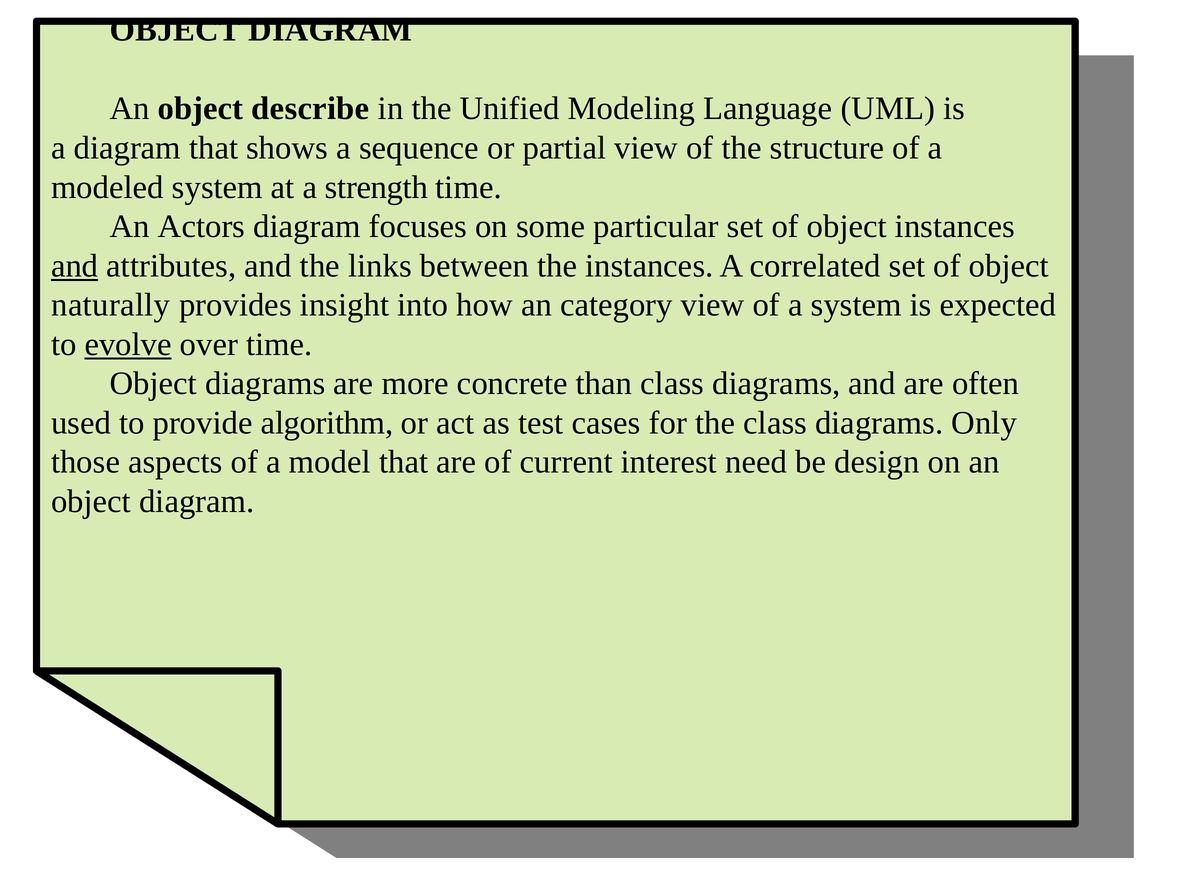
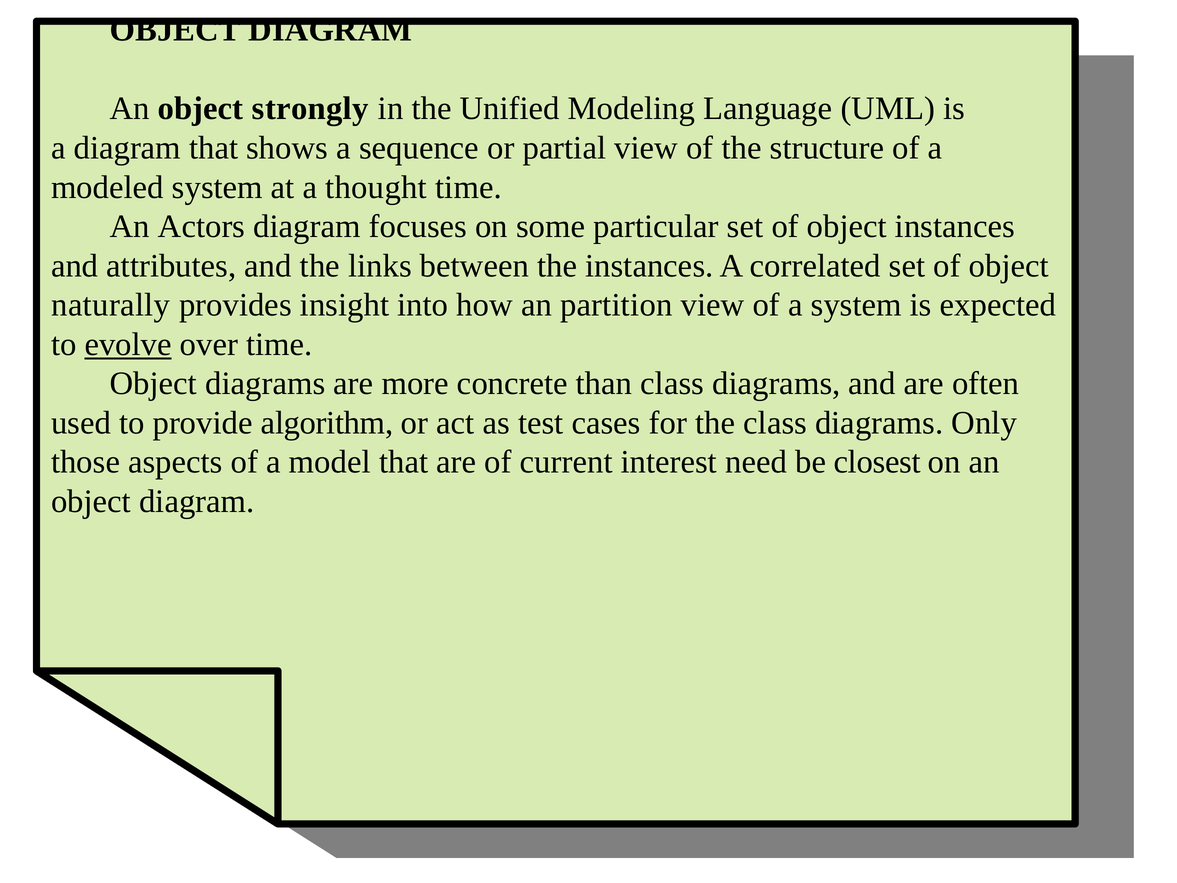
describe: describe -> strongly
strength: strength -> thought
and at (75, 266) underline: present -> none
category: category -> partition
design: design -> closest
